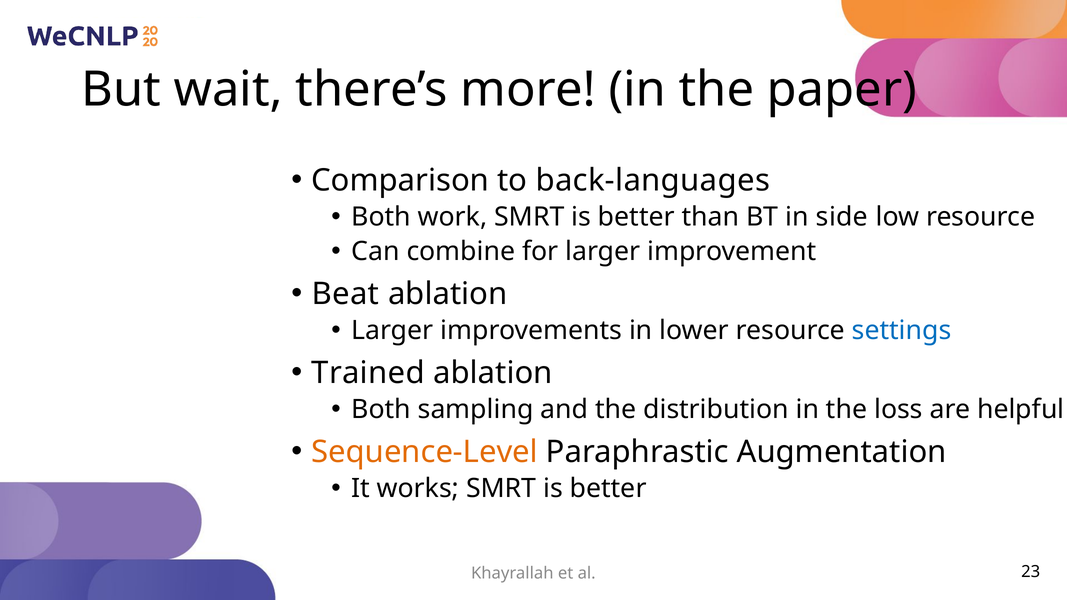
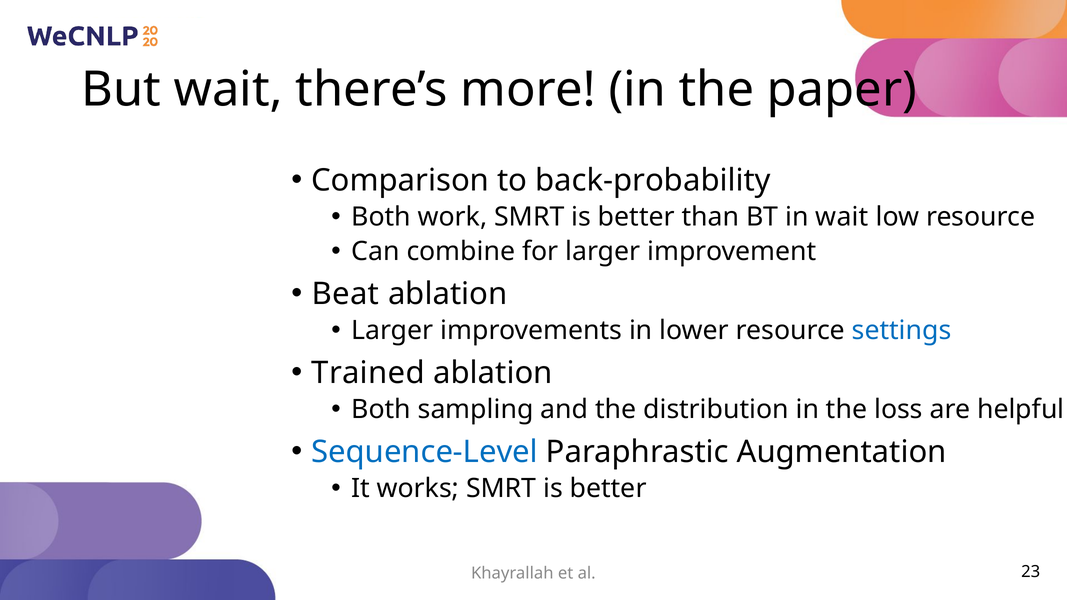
back-languages: back-languages -> back-probability
in side: side -> wait
Sequence-Level colour: orange -> blue
